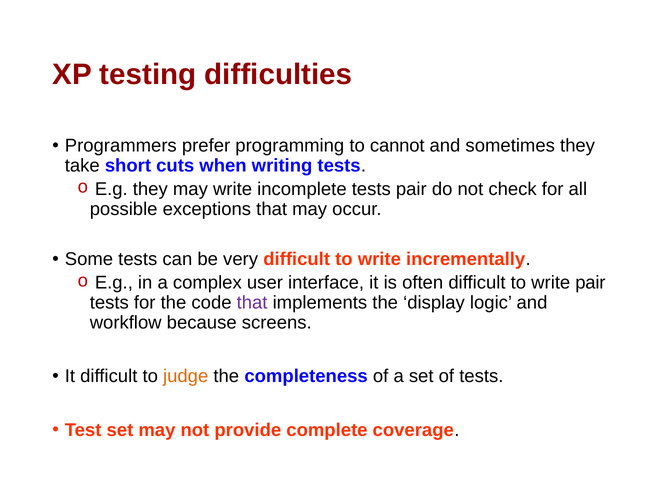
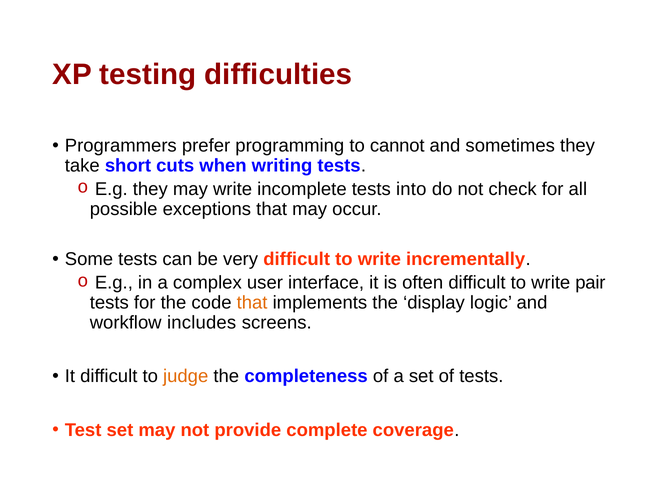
tests pair: pair -> into
that at (252, 303) colour: purple -> orange
because: because -> includes
